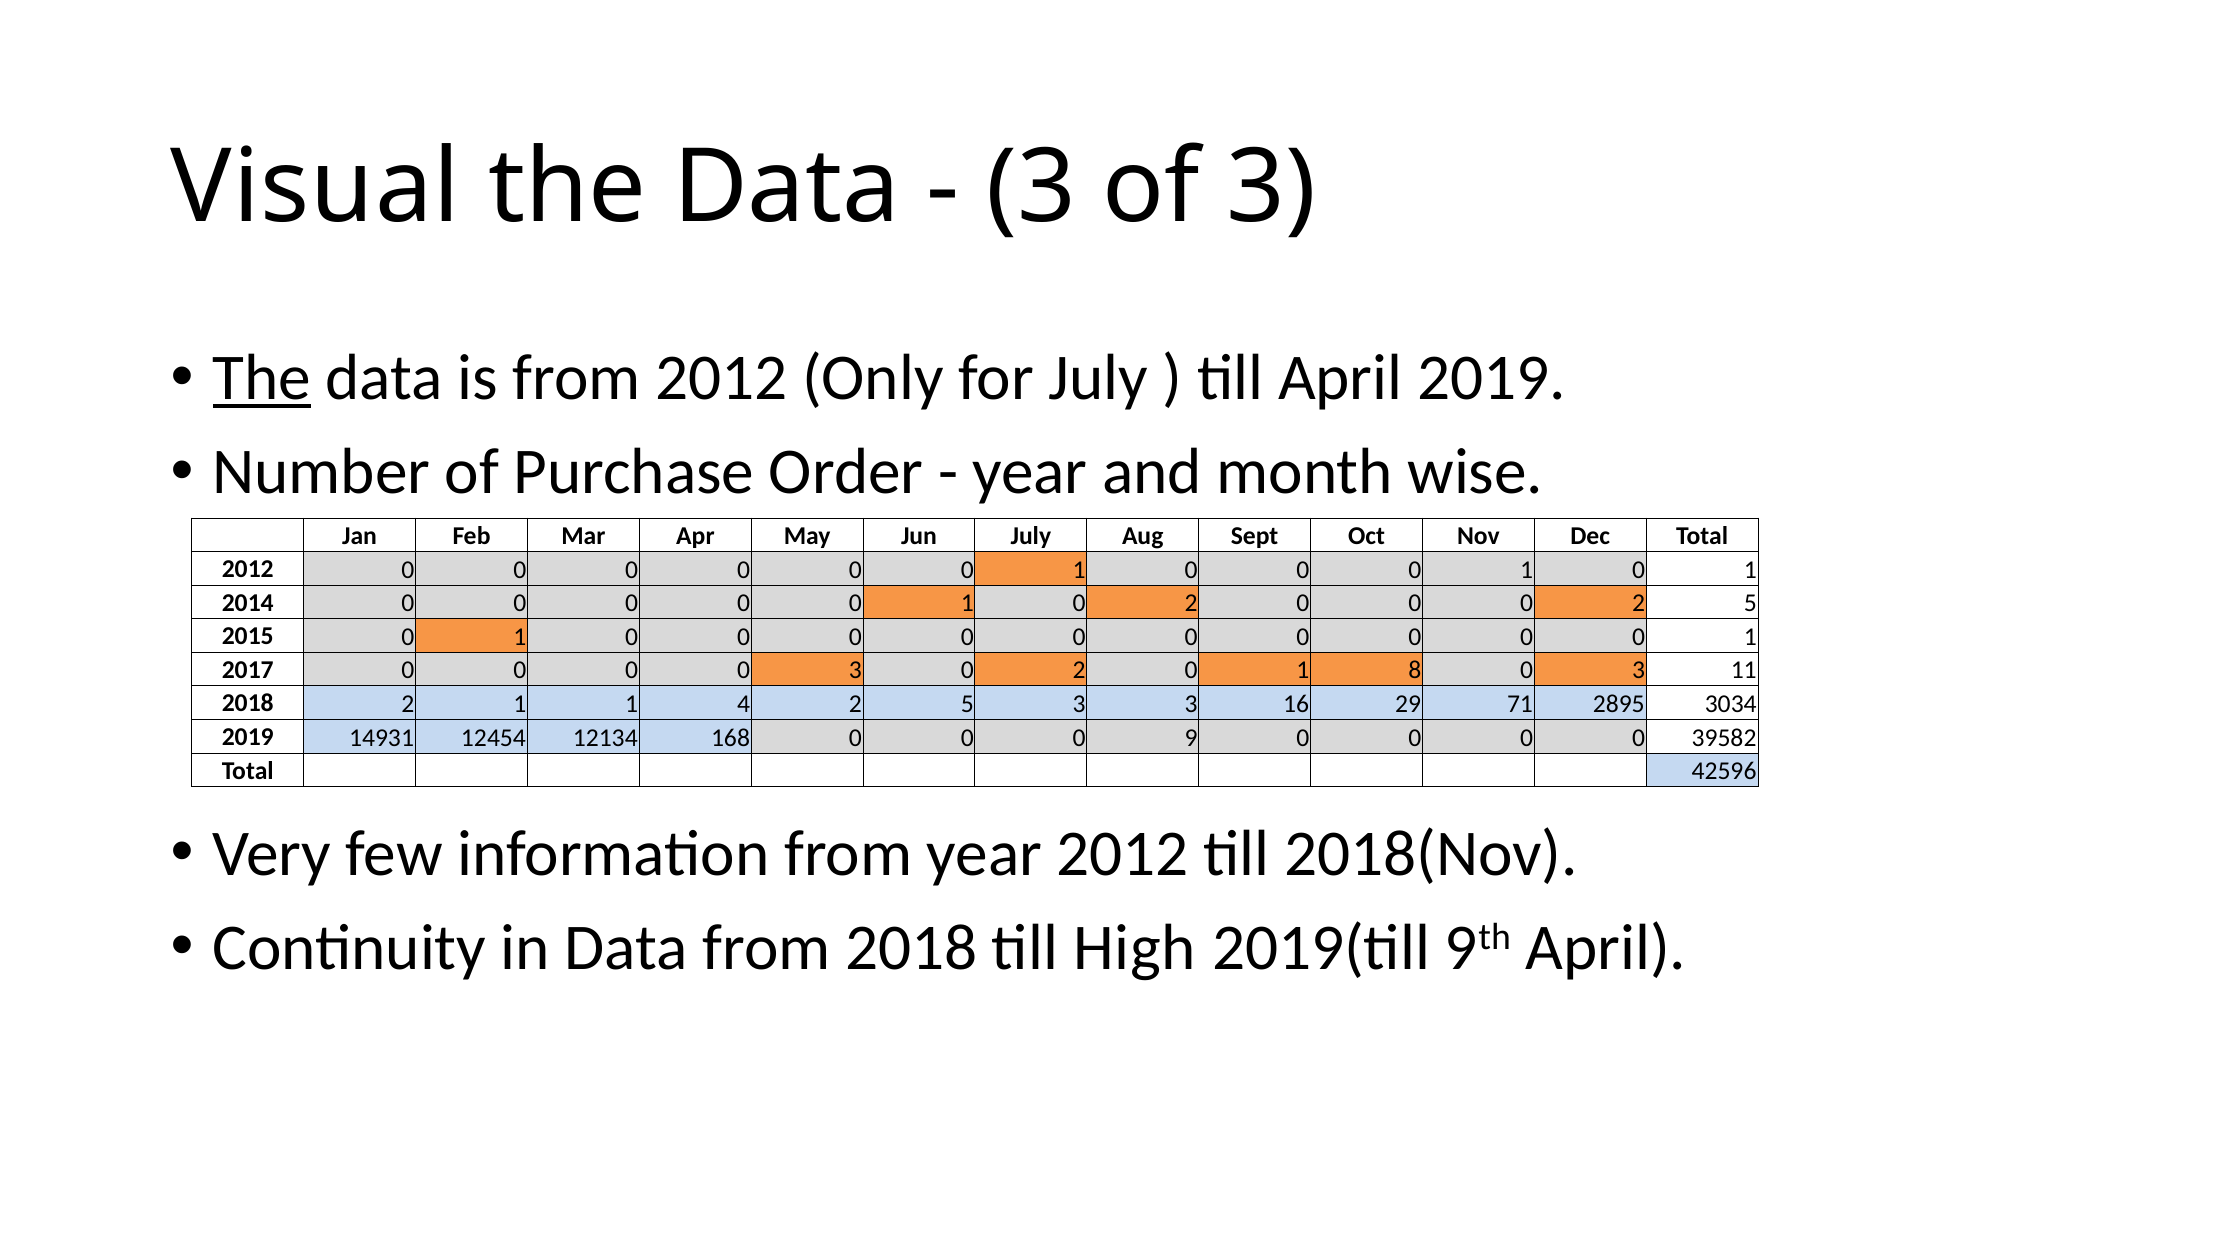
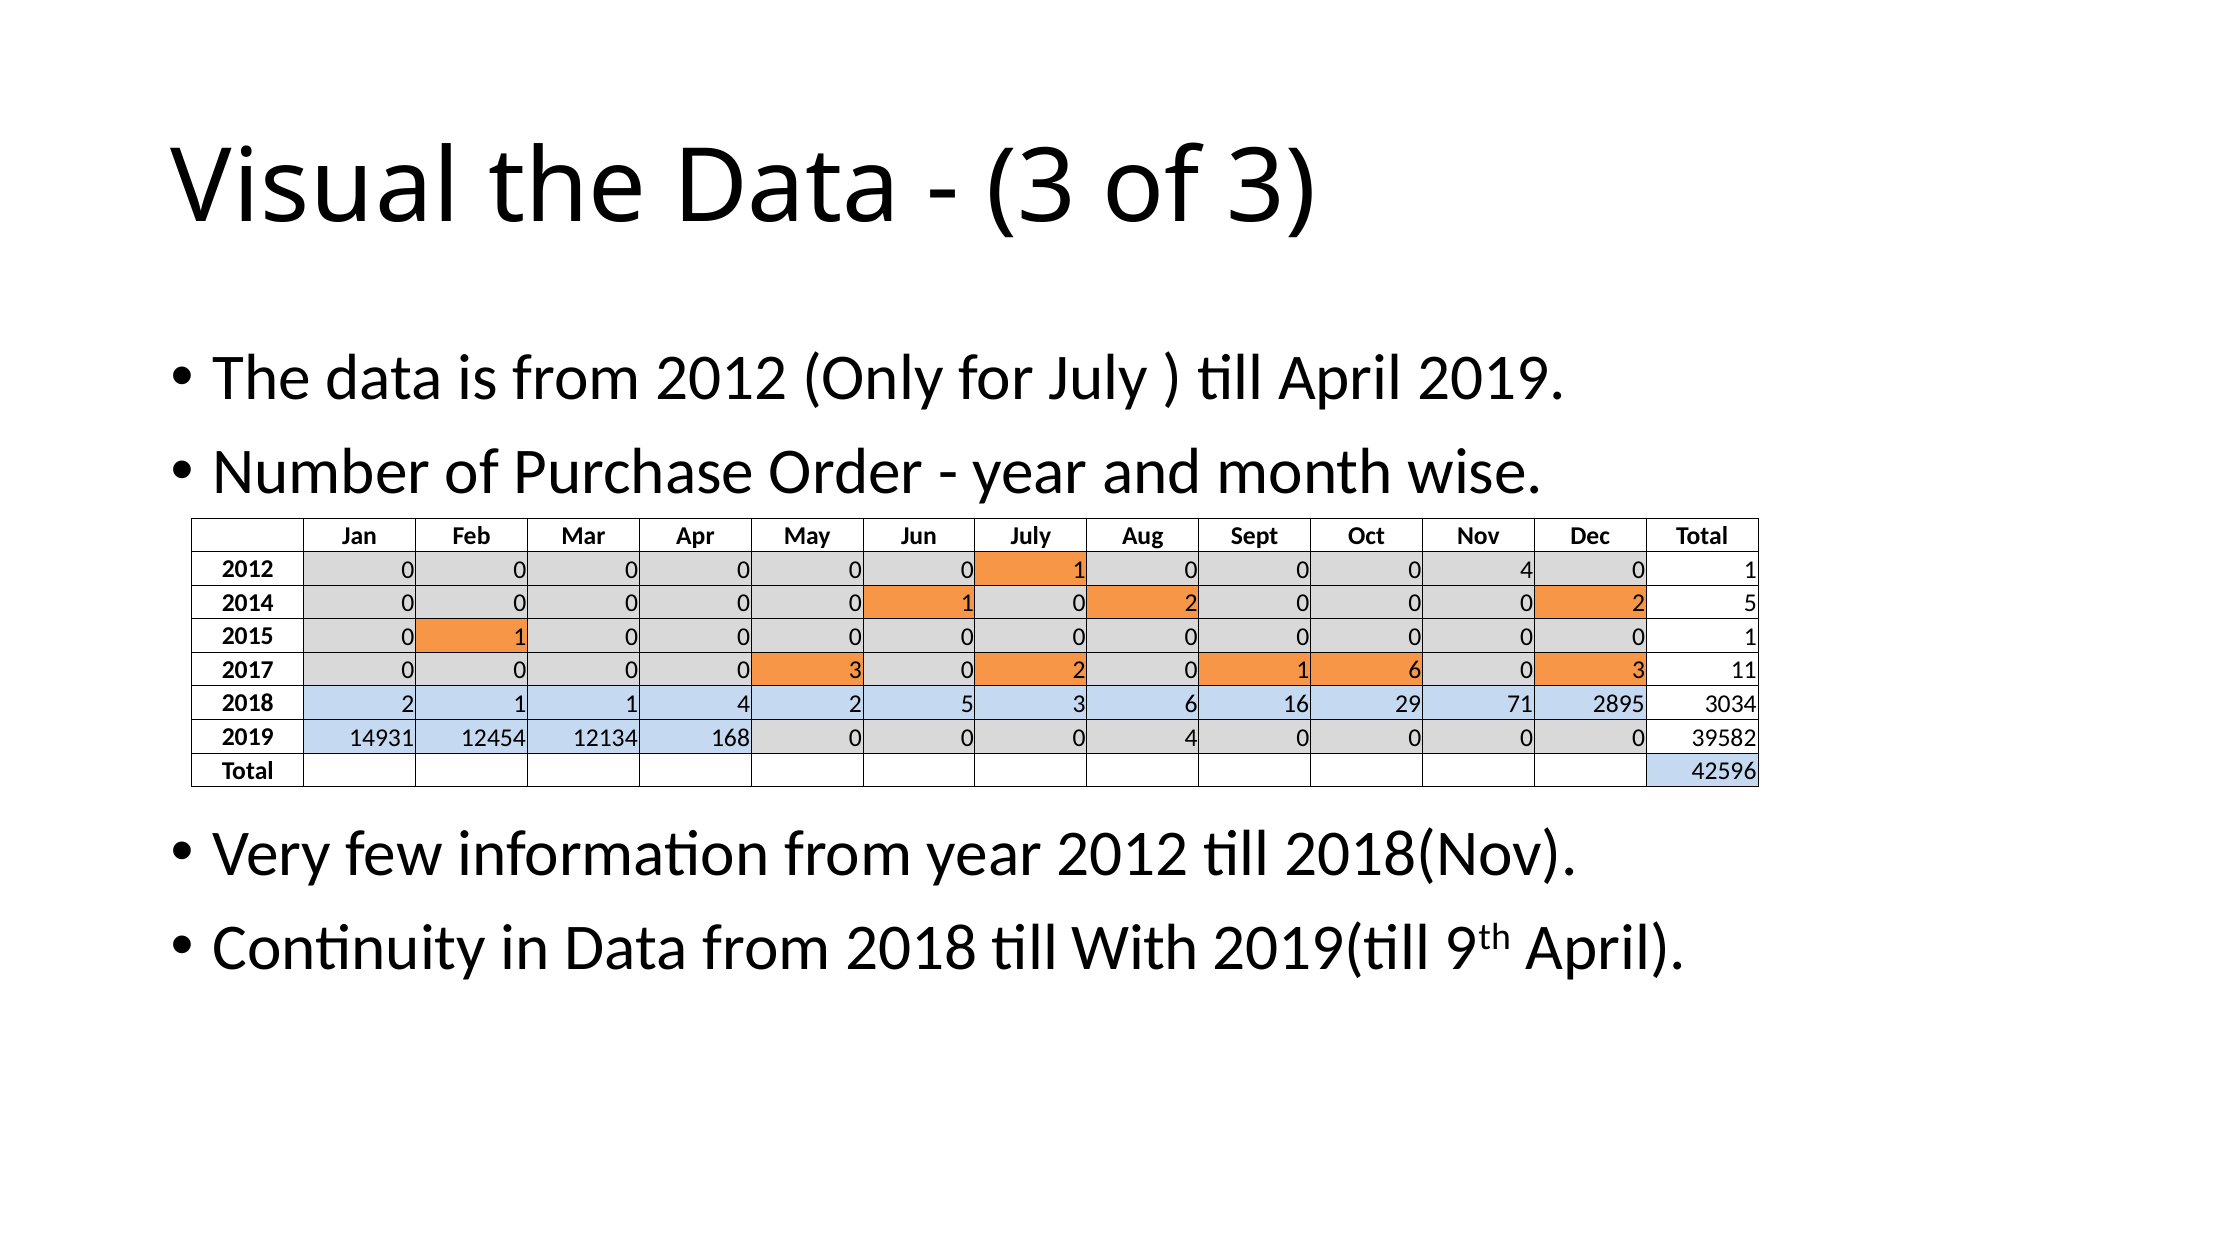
The at (262, 378) underline: present -> none
1 at (1527, 570): 1 -> 4
1 8: 8 -> 6
3 3: 3 -> 6
9 at (1191, 738): 9 -> 4
High: High -> With
